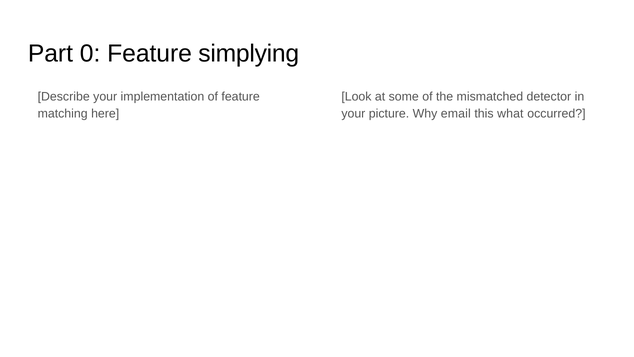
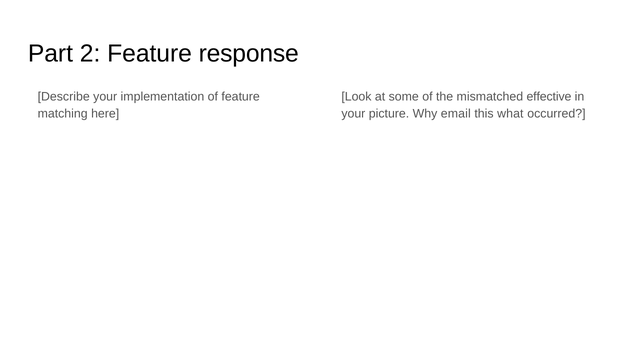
0: 0 -> 2
simplying: simplying -> response
detector: detector -> effective
